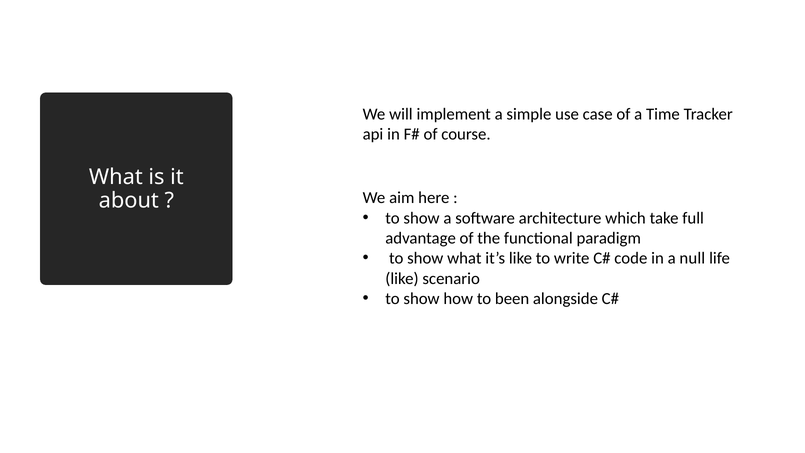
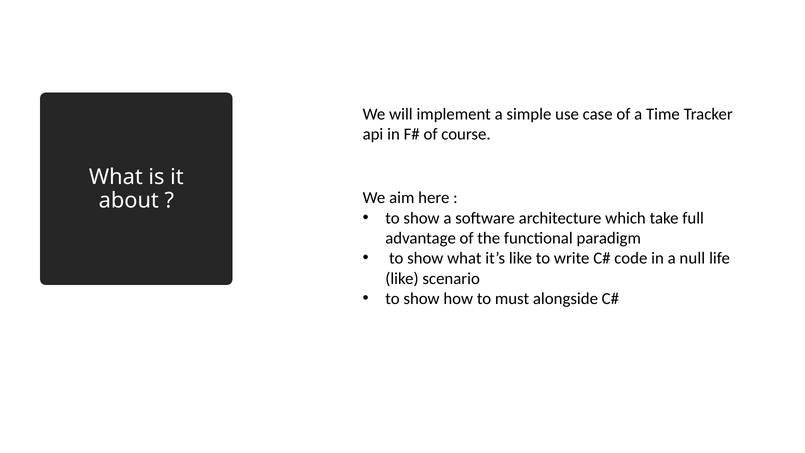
been: been -> must
